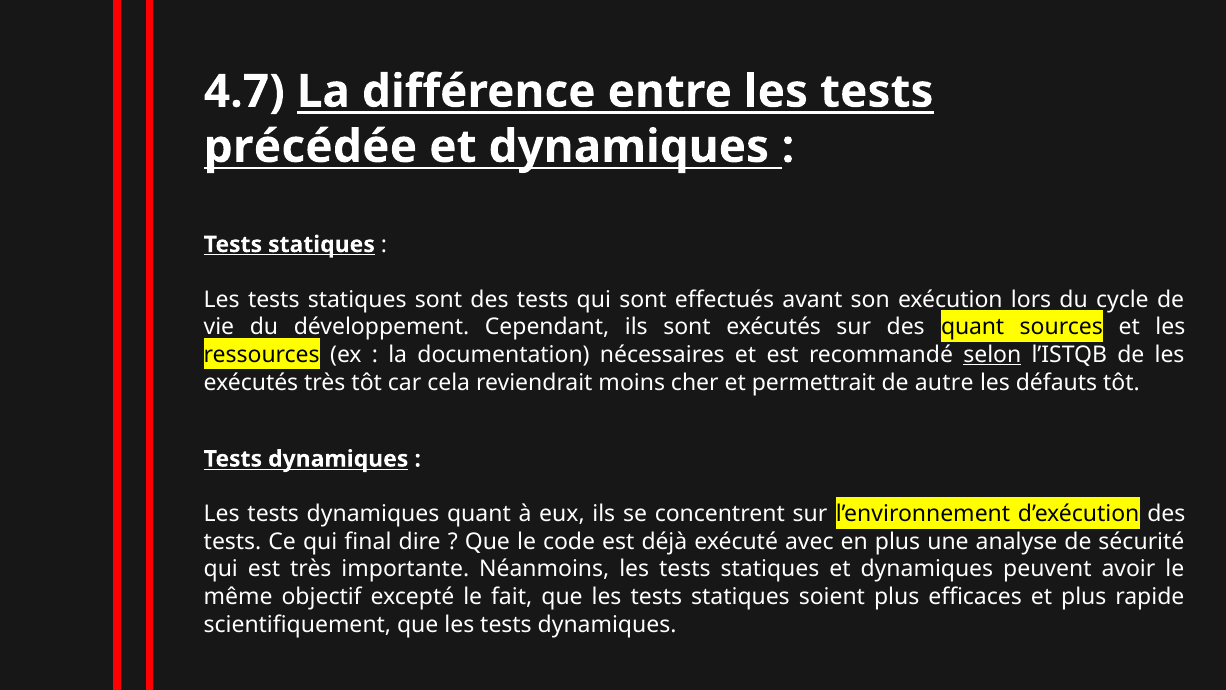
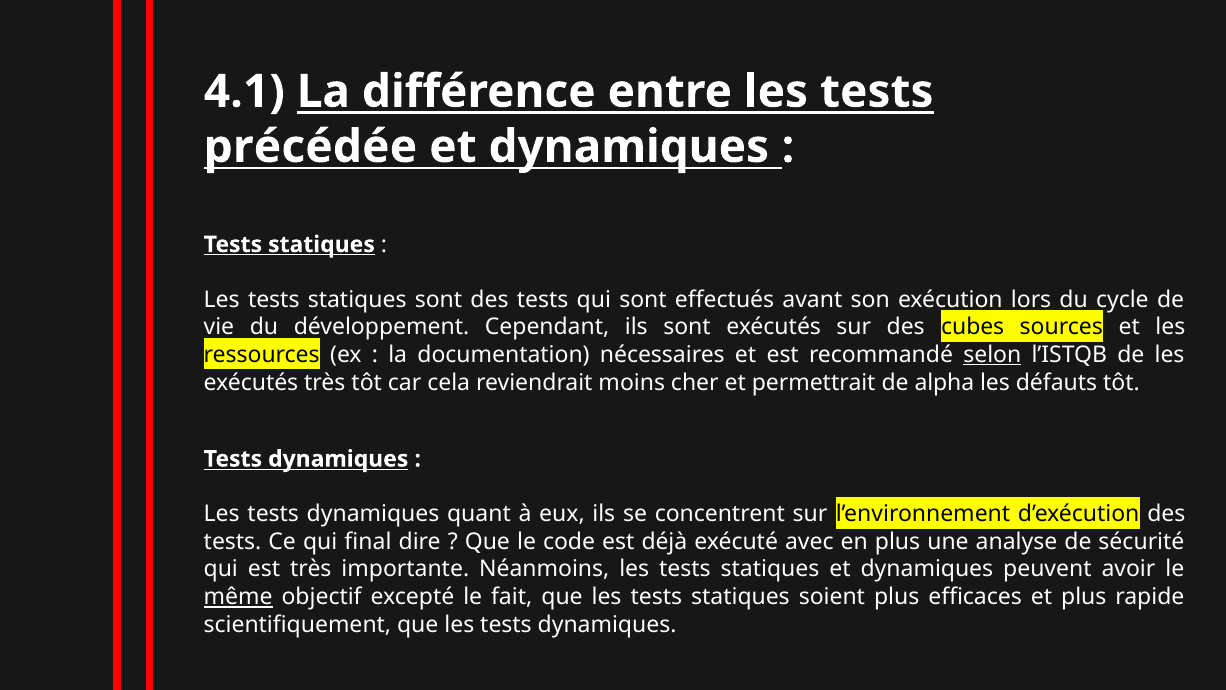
4.7: 4.7 -> 4.1
des quant: quant -> cubes
autre: autre -> alpha
même underline: none -> present
